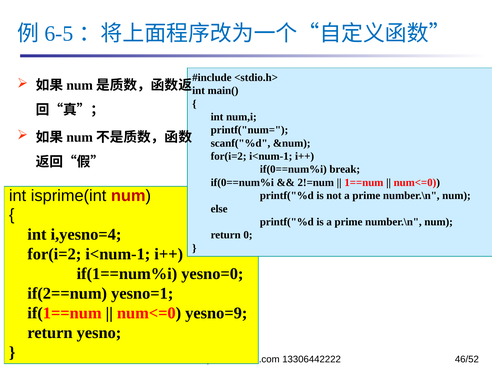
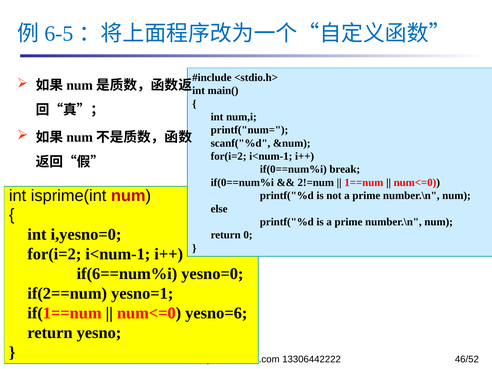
i,yesno=4: i,yesno=4 -> i,yesno=0
if(1==num%i: if(1==num%i -> if(6==num%i
yesno=9: yesno=9 -> yesno=6
